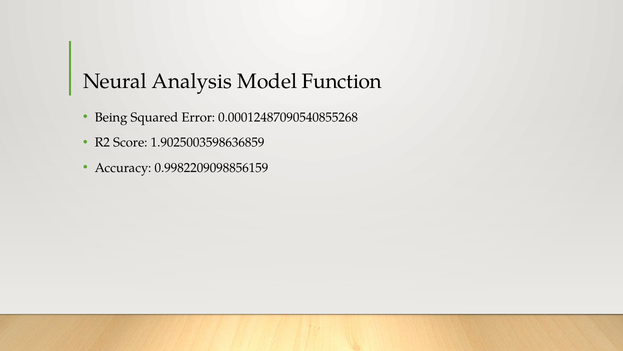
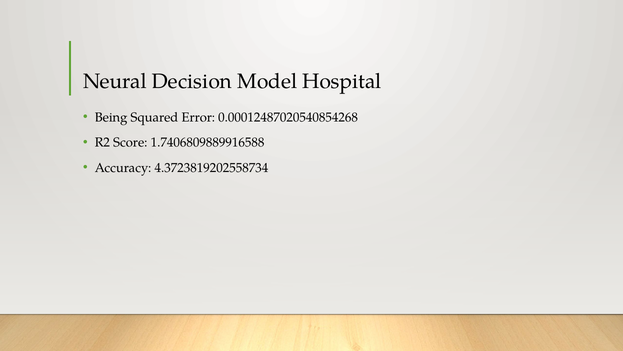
Analysis: Analysis -> Decision
Function: Function -> Hospital
0.00012487090540855268: 0.00012487090540855268 -> 0.00012487020540854268
1.9025003598636859: 1.9025003598636859 -> 1.7406809889916588
0.9982209098856159: 0.9982209098856159 -> 4.3723819202558734
